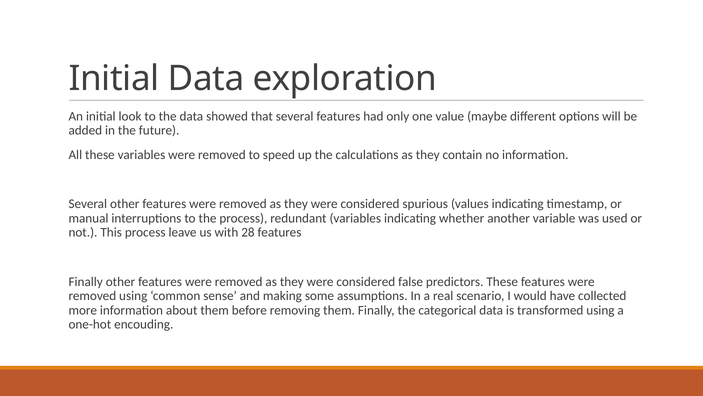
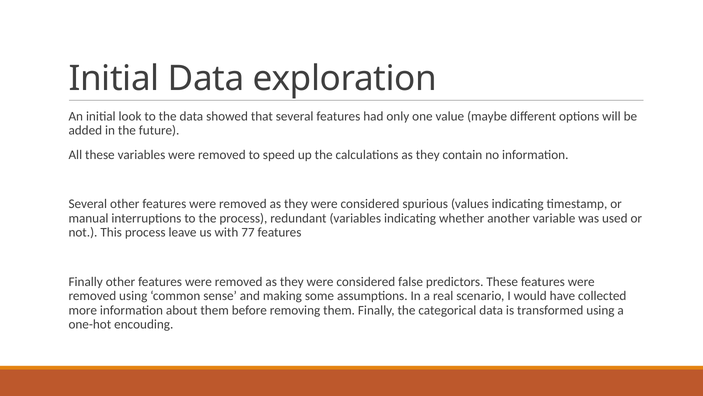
28: 28 -> 77
